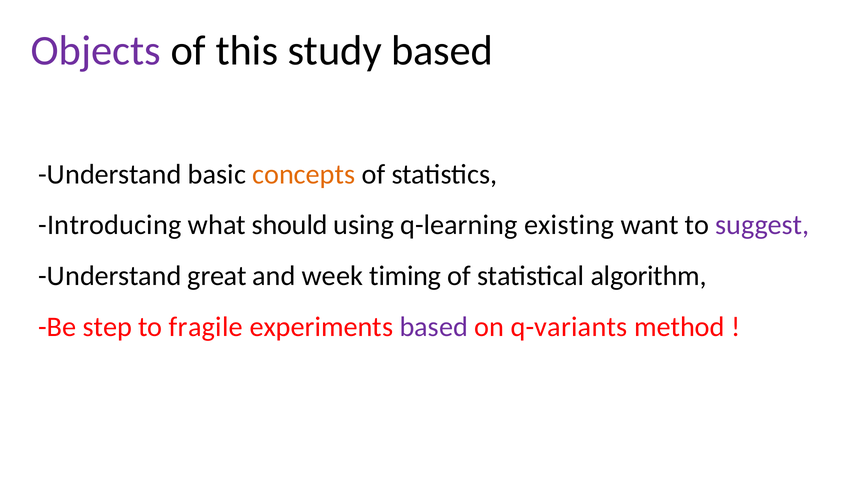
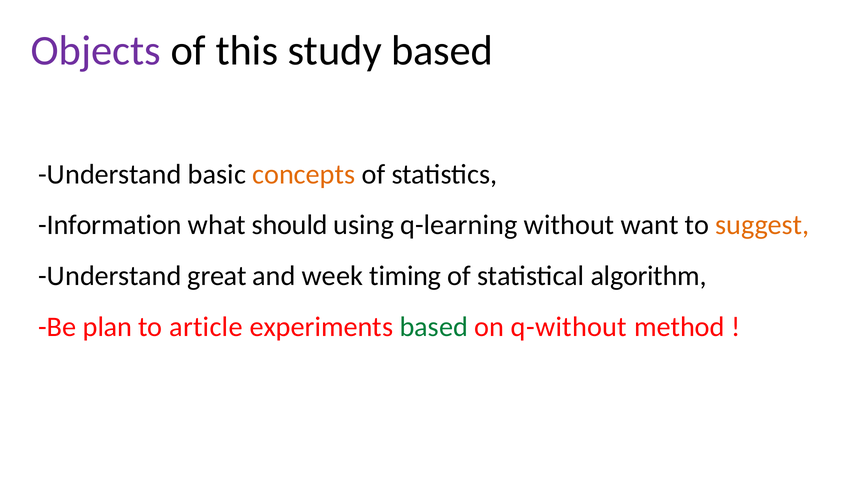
Introducing: Introducing -> Information
existing: existing -> without
suggest colour: purple -> orange
step: step -> plan
fragile: fragile -> article
based at (434, 327) colour: purple -> green
q-variants: q-variants -> q-without
